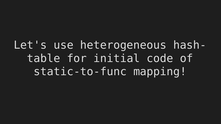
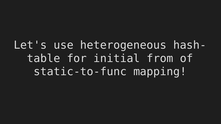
code: code -> from
